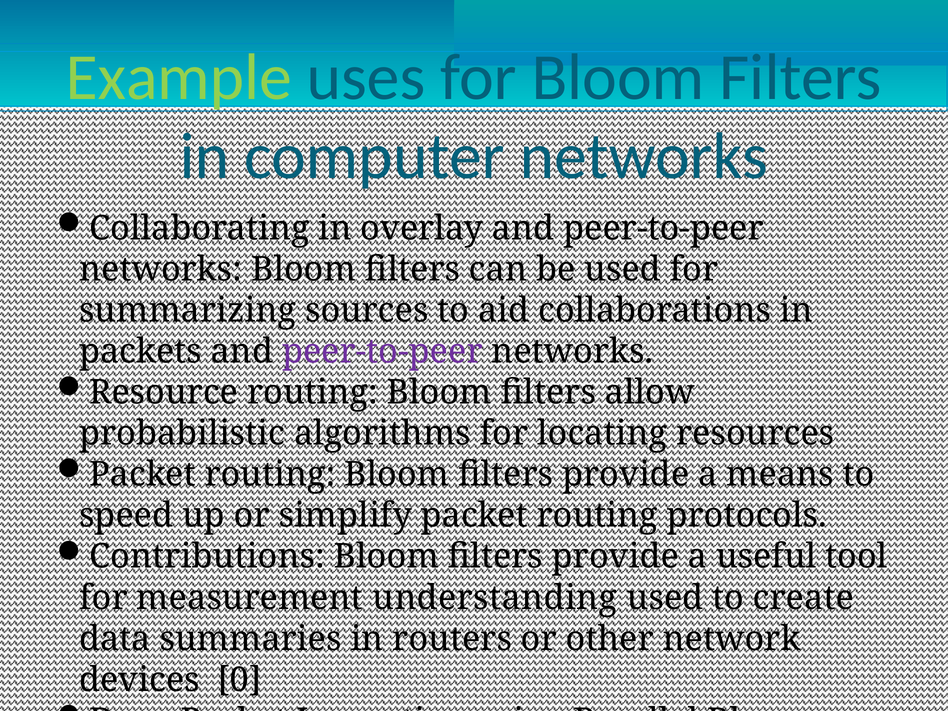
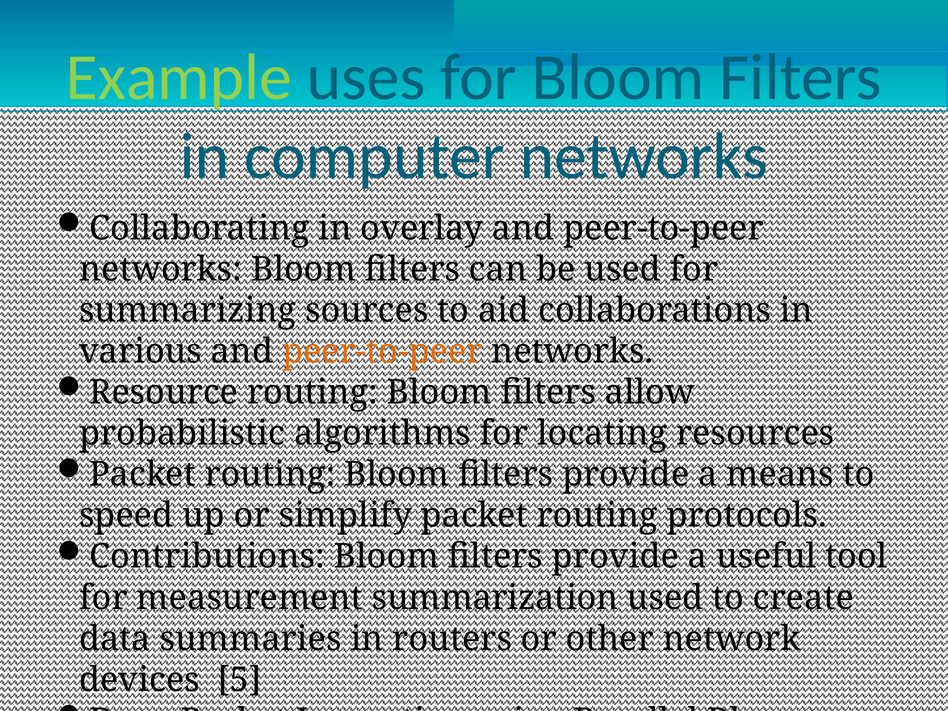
packets: packets -> various
peer-to-peer at (382, 351) colour: purple -> orange
understanding: understanding -> summarization
0: 0 -> 5
